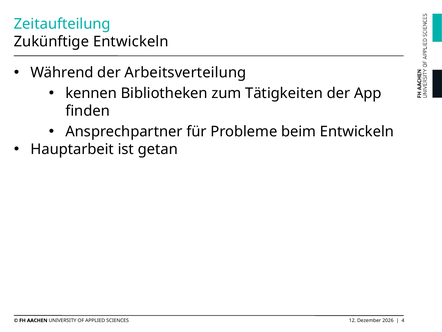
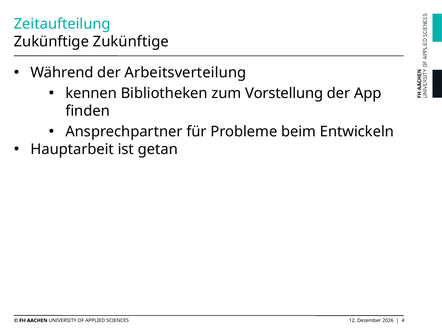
Zukünftige Entwickeln: Entwickeln -> Zukünftige
Tätigkeiten: Tätigkeiten -> Vorstellung
